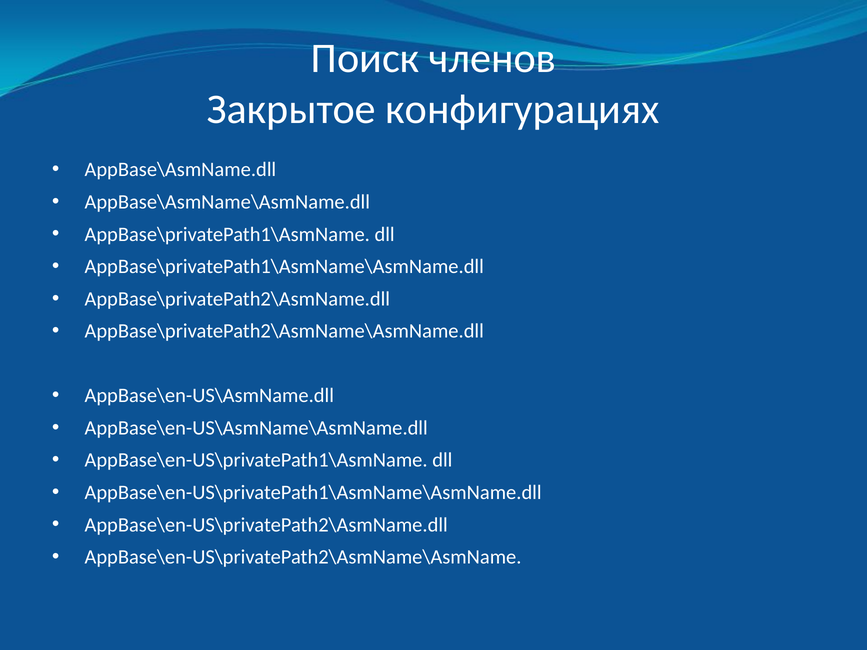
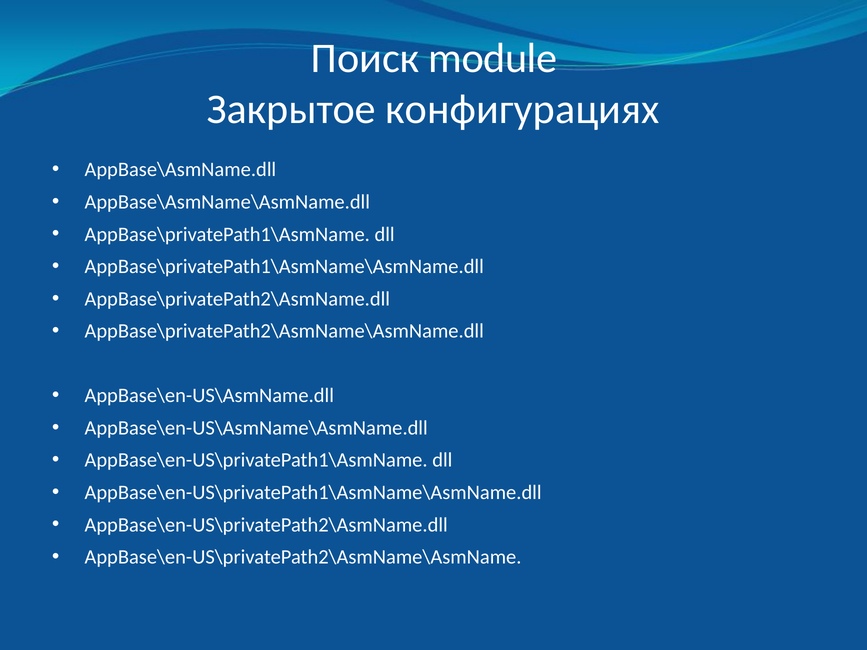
членов: членов -> module
